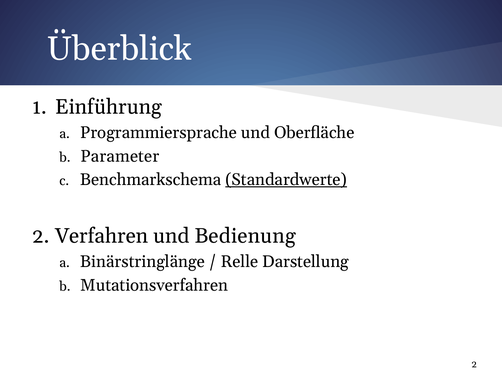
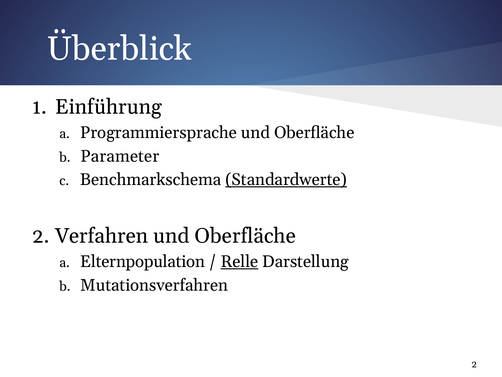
Verfahren und Bedienung: Bedienung -> Oberfläche
Binärstringlänge: Binärstringlänge -> Elternpopulation
Relle underline: none -> present
